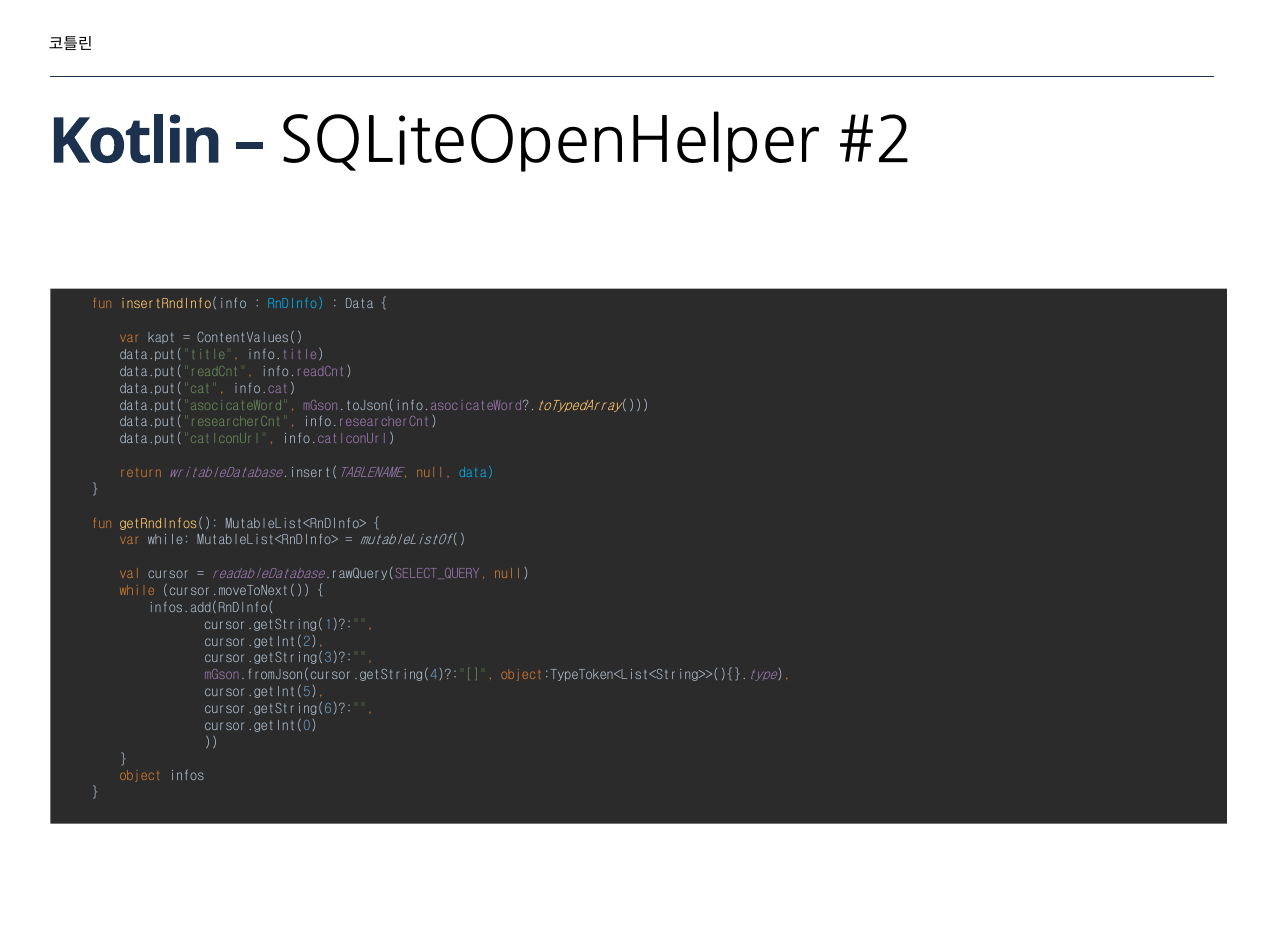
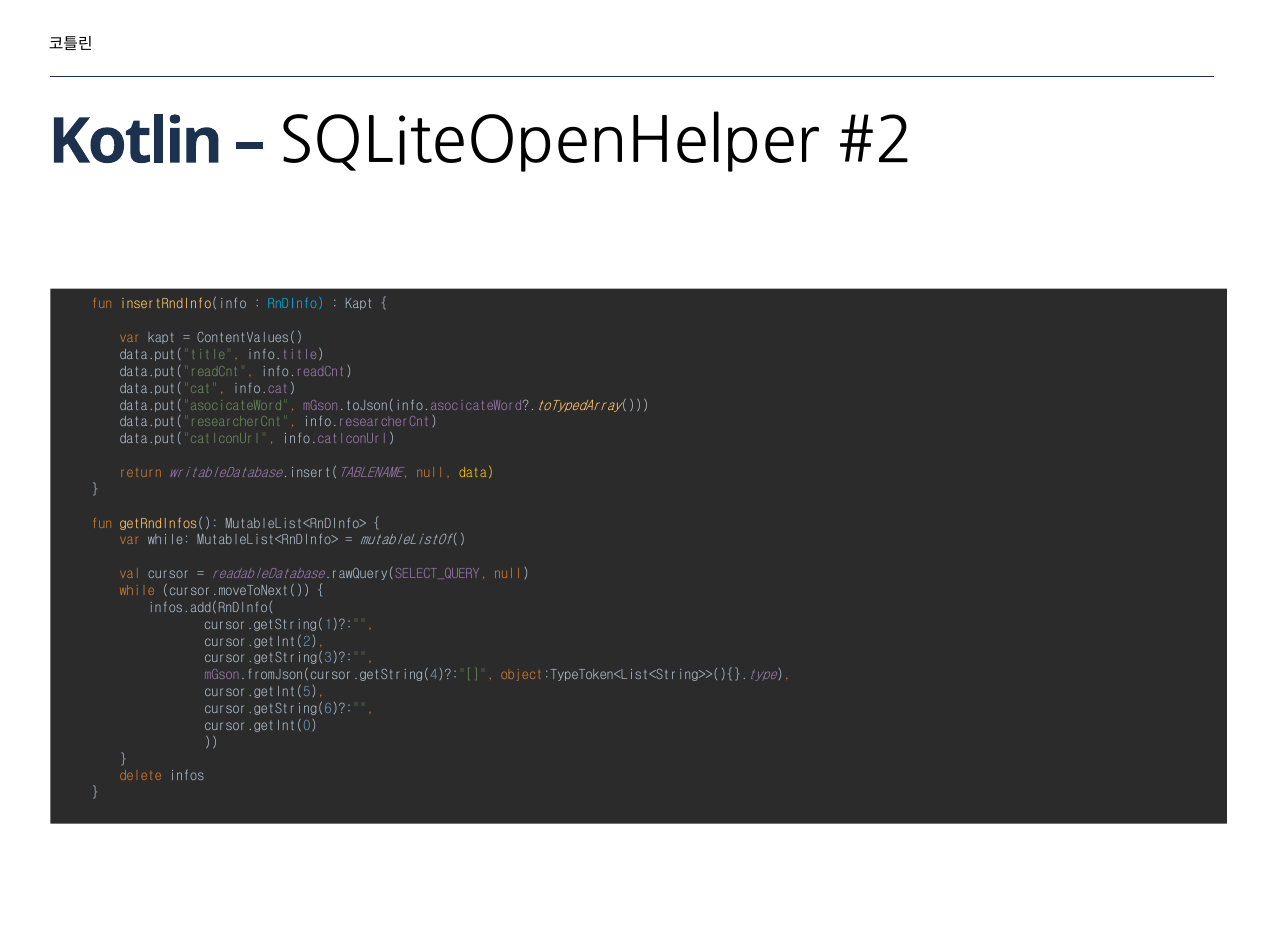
Data at (360, 304): Data -> Kapt
data at (476, 473) colour: light blue -> yellow
object: object -> delete
